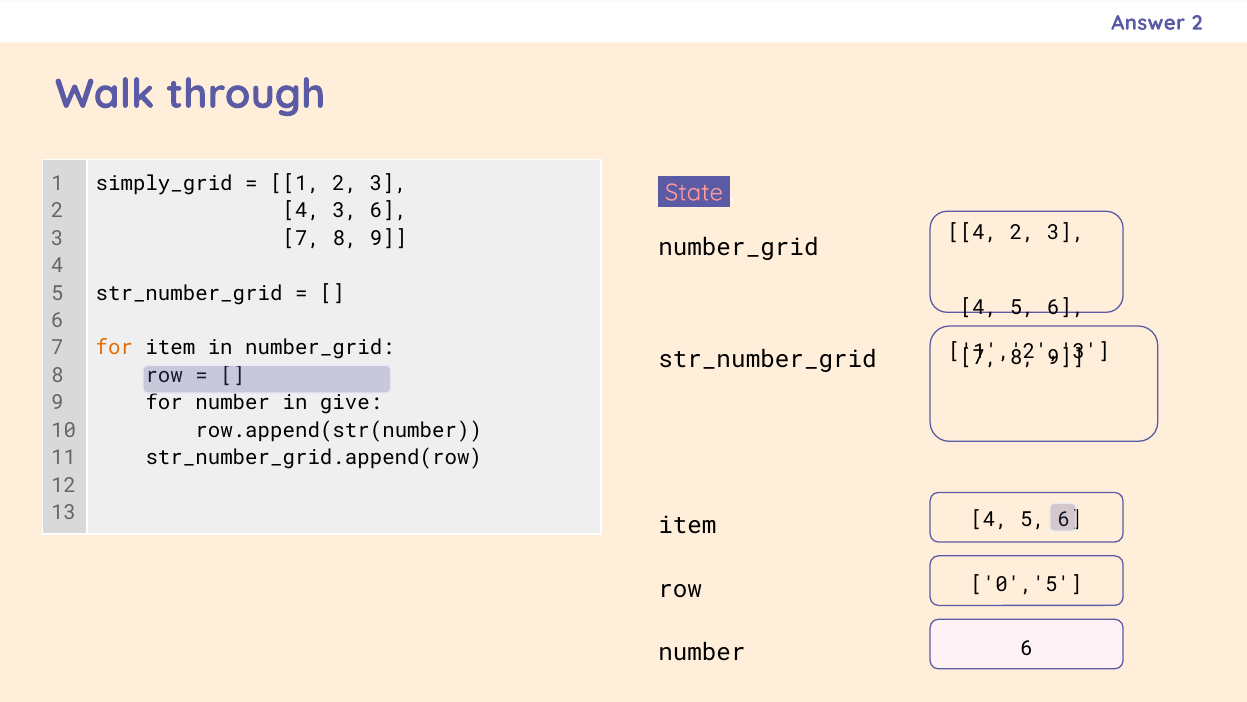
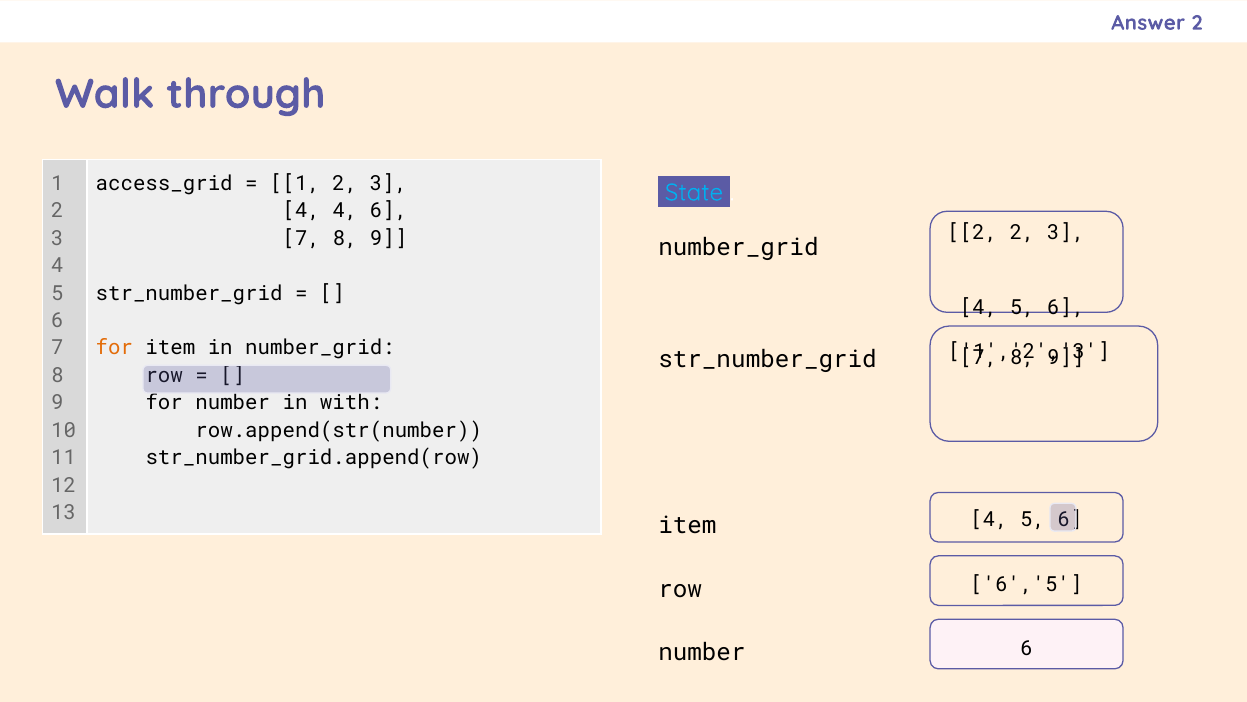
simply_grid: simply_grid -> access_grid
State colour: pink -> light blue
4 3: 3 -> 4
4 at (972, 232): 4 -> 2
give: give -> with
0','5: 0','5 -> 6','5
